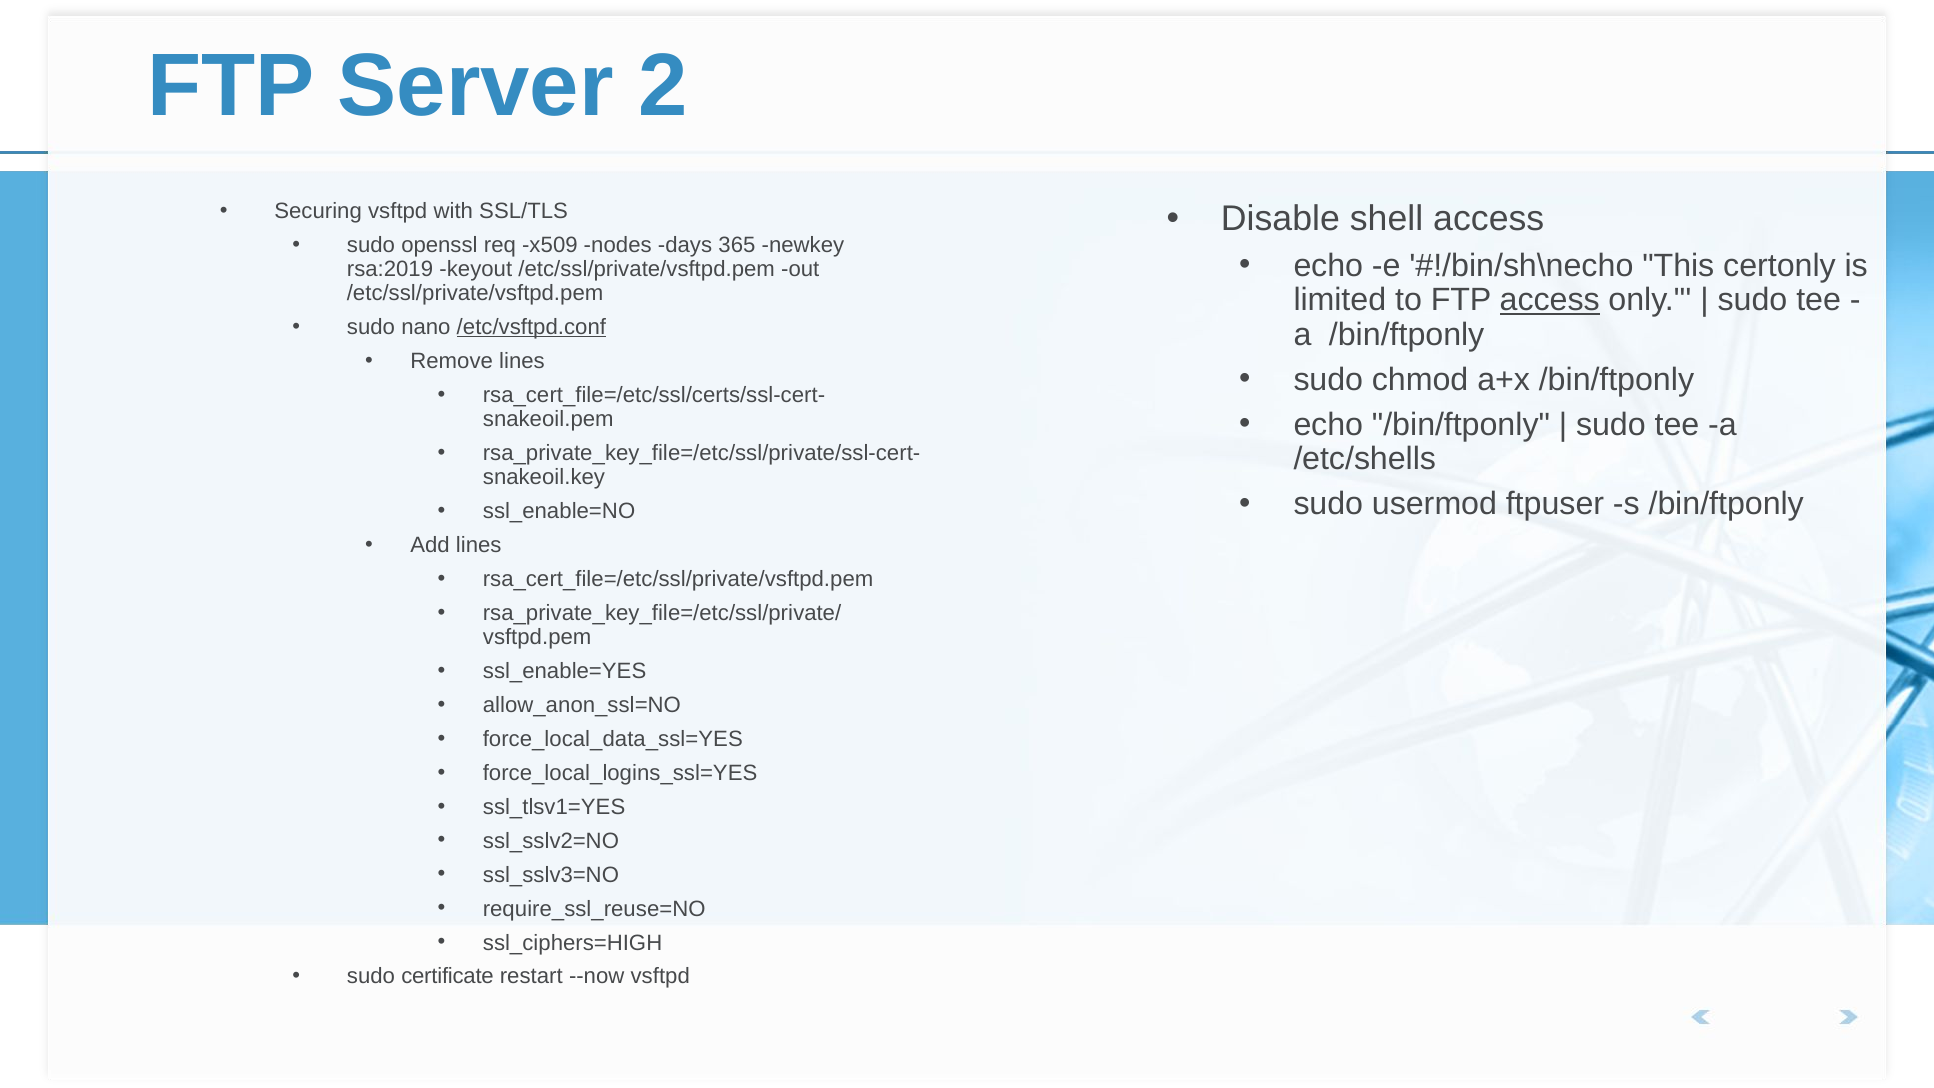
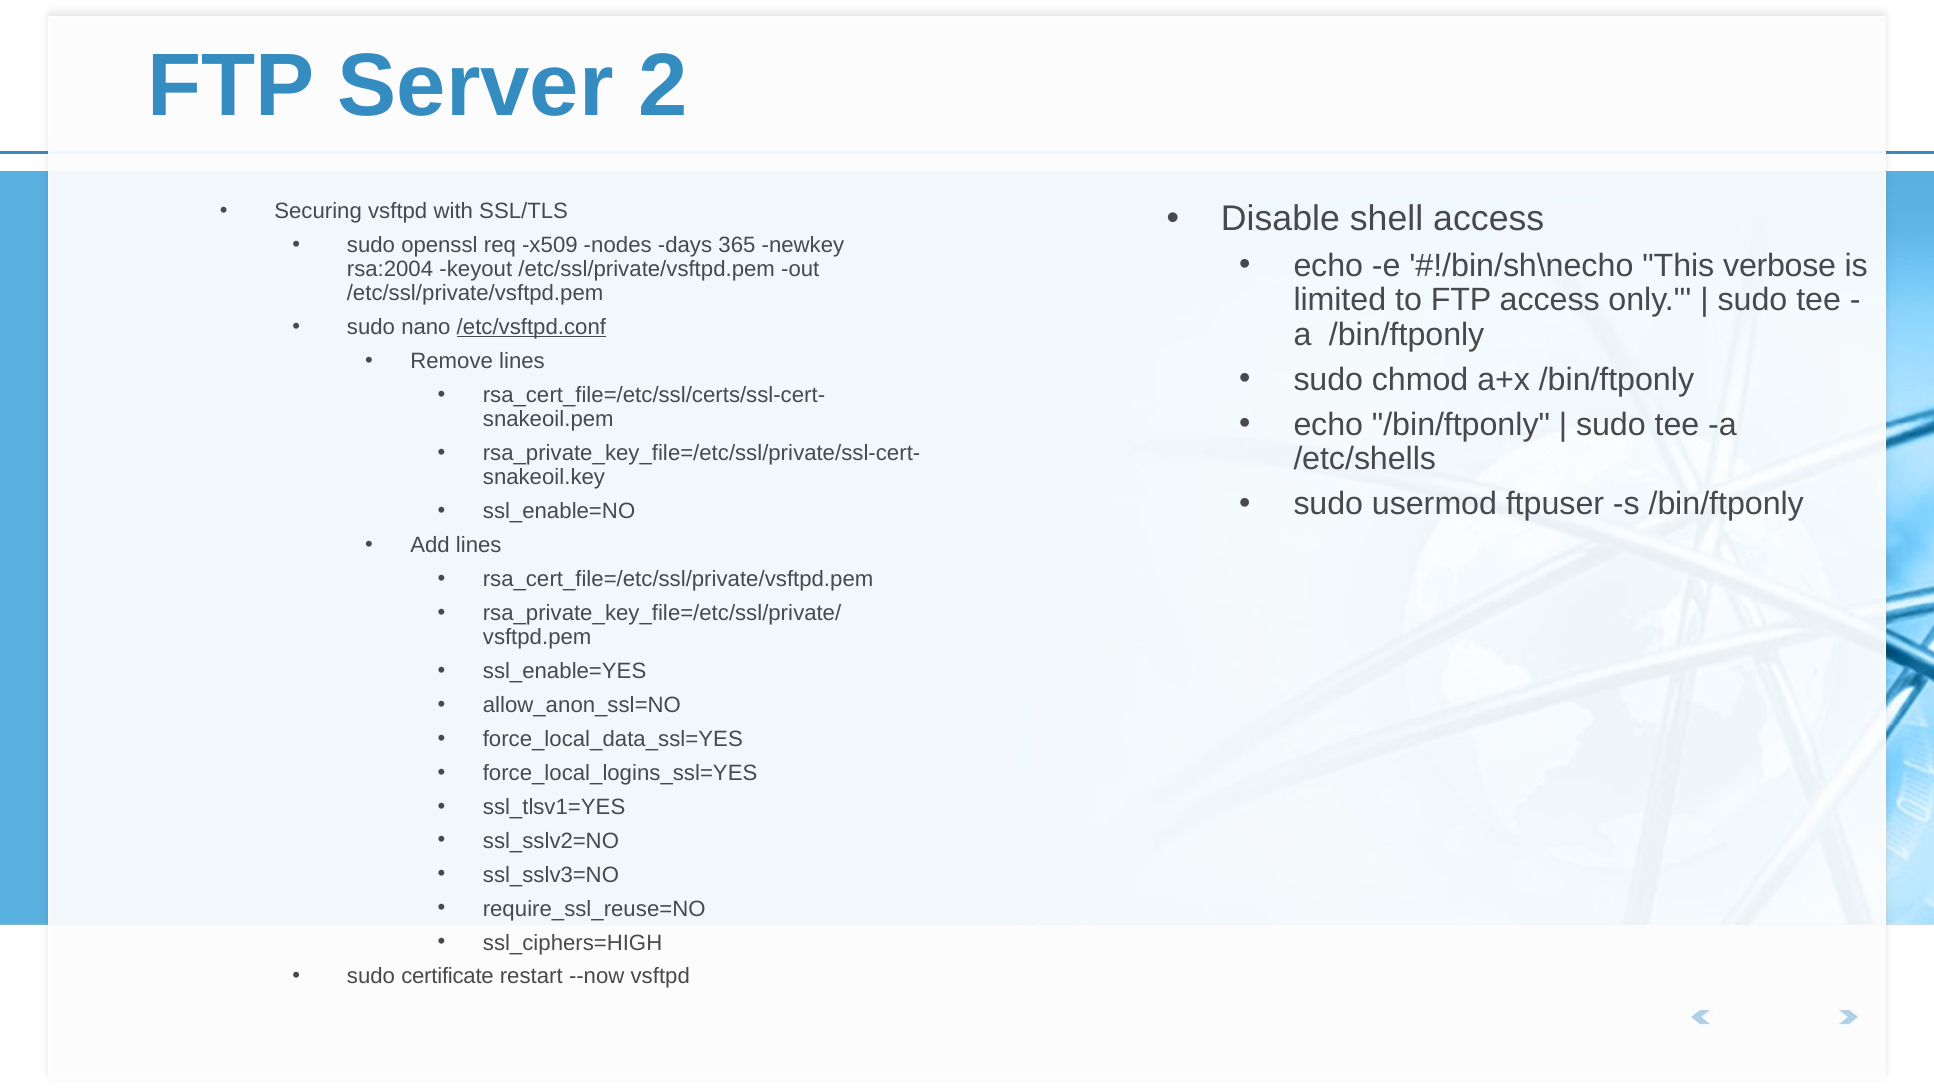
certonly: certonly -> verbose
rsa:2019: rsa:2019 -> rsa:2004
access at (1550, 300) underline: present -> none
